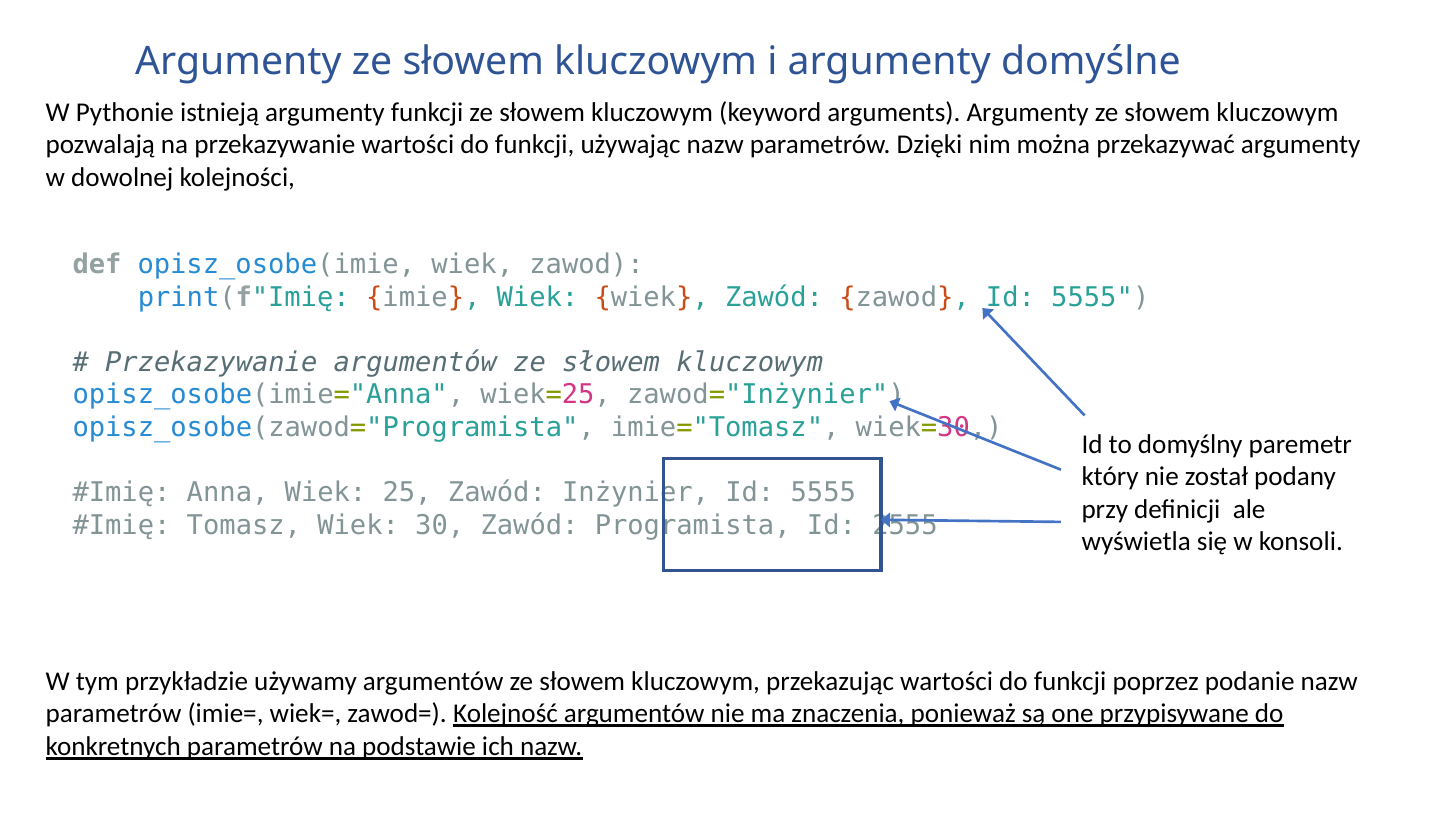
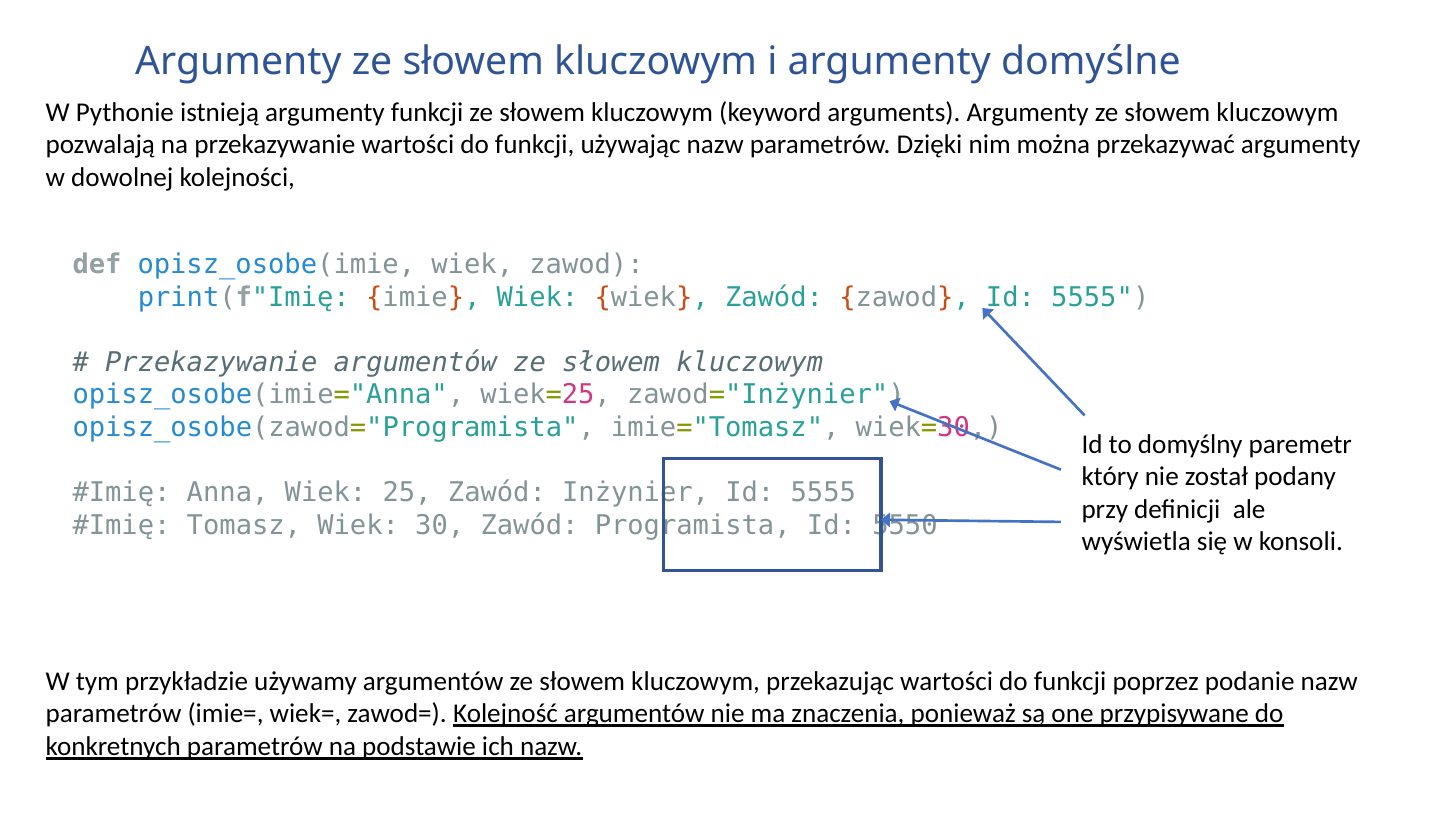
2555: 2555 -> 5550
